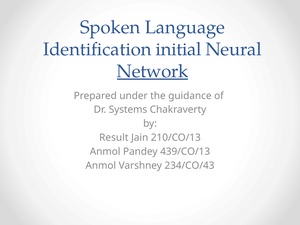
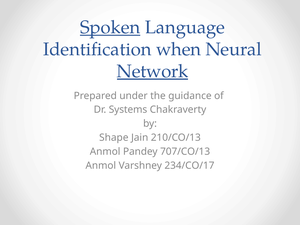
Spoken underline: none -> present
initial: initial -> when
Result: Result -> Shape
439/CO/13: 439/CO/13 -> 707/CO/13
234/CO/43: 234/CO/43 -> 234/CO/17
